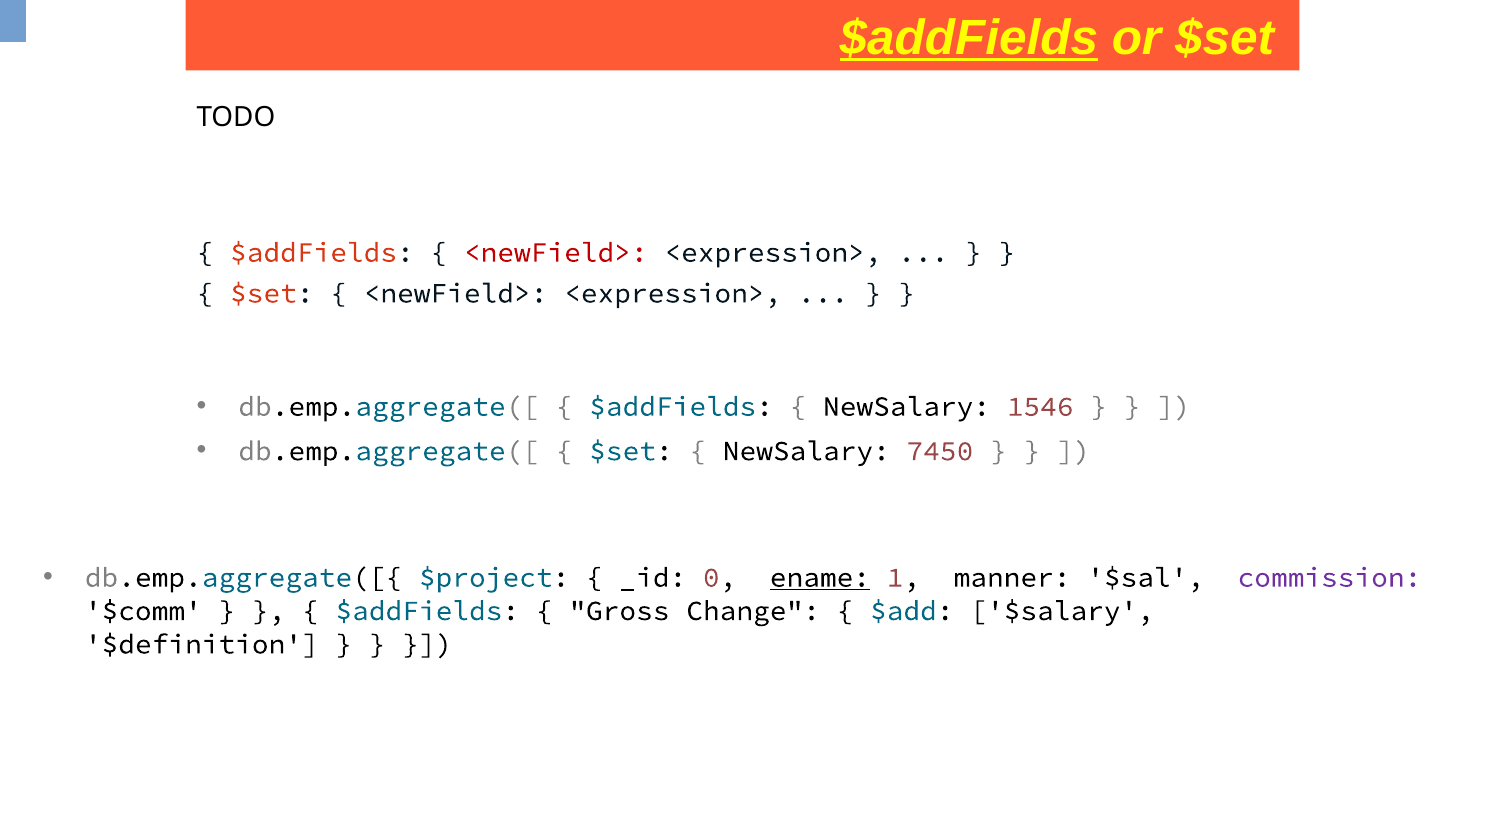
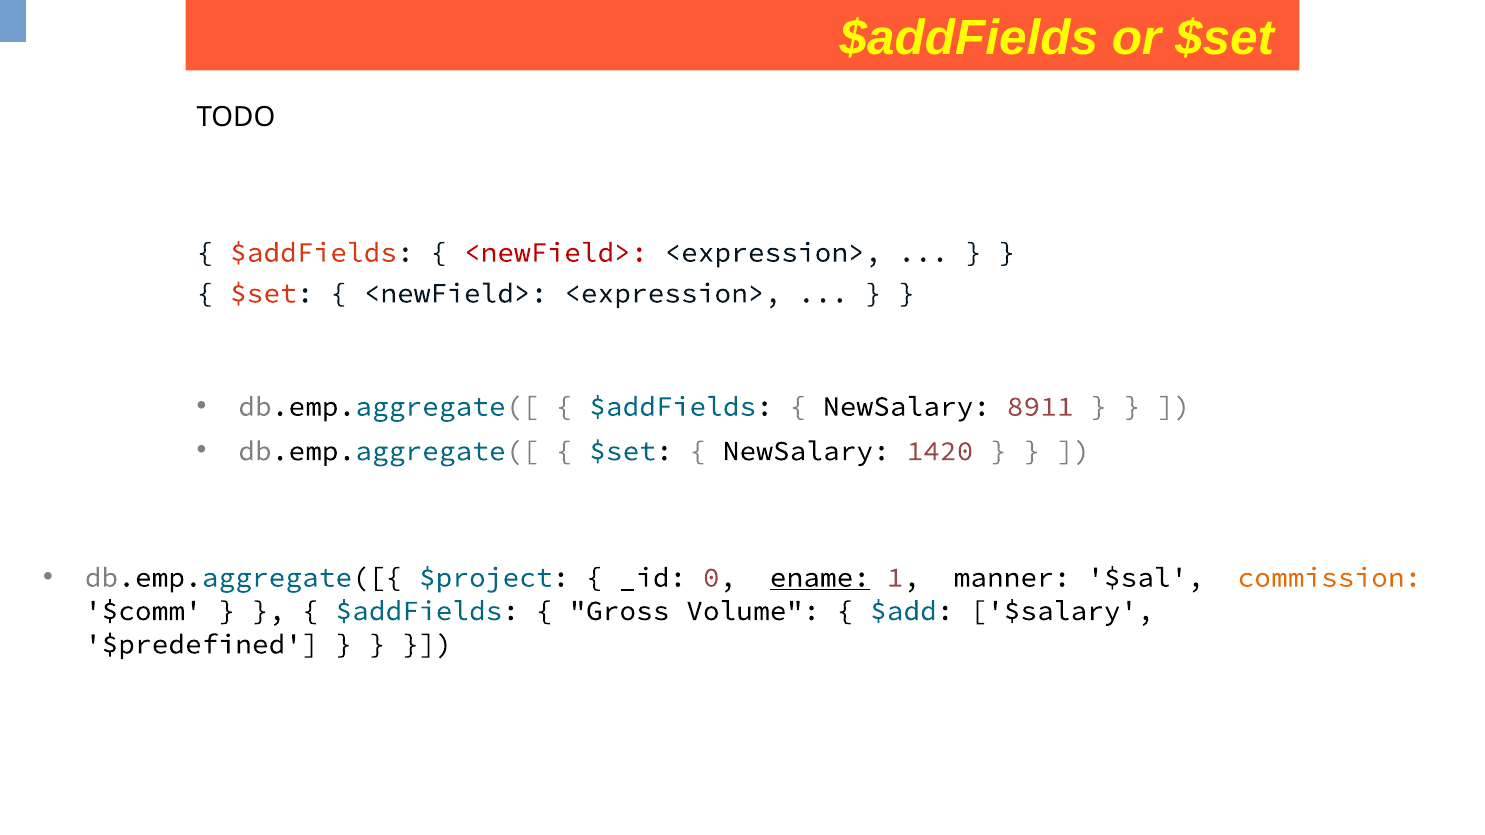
$addFields at (969, 39) underline: present -> none
1546: 1546 -> 8911
7450: 7450 -> 1420
commission colour: purple -> orange
Change: Change -> Volume
$definition: $definition -> $predefined
